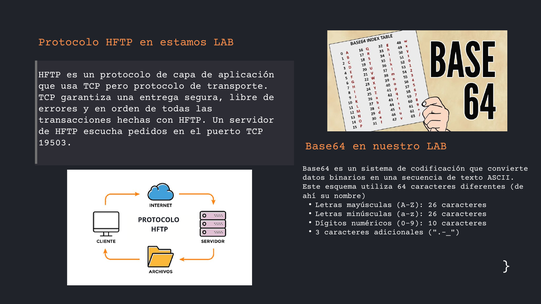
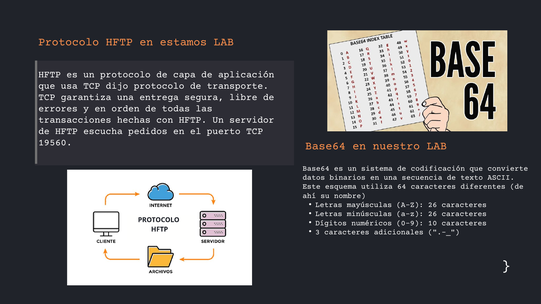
pero: pero -> dijo
19503: 19503 -> 19560
